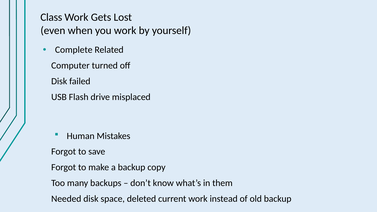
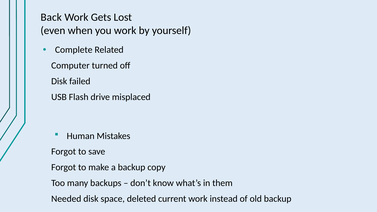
Class: Class -> Back
